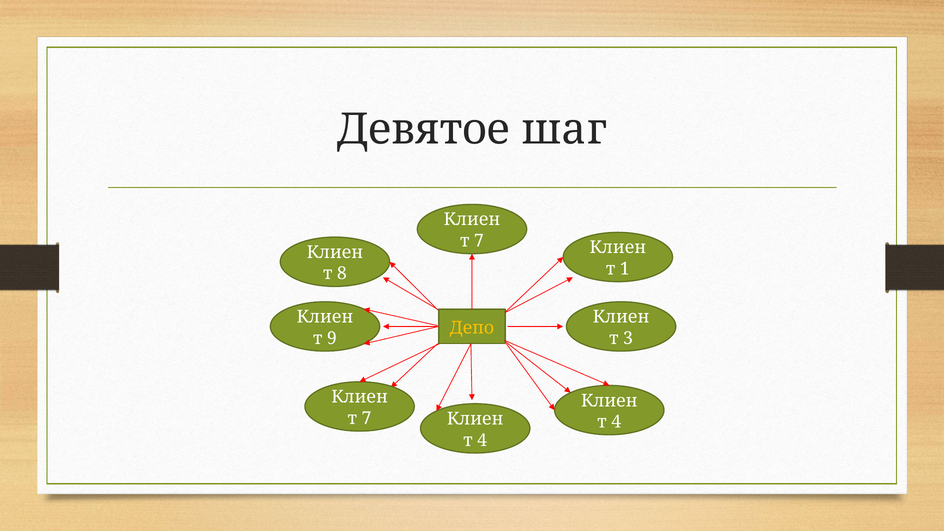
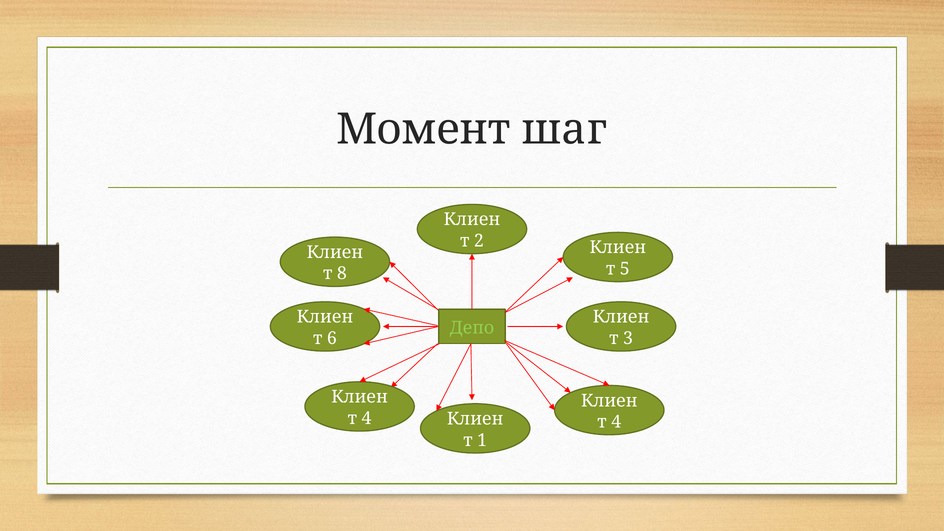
Девятое: Девятое -> Момент
7 at (479, 241): 7 -> 2
1: 1 -> 5
Депо colour: yellow -> light green
9: 9 -> 6
7 at (367, 418): 7 -> 4
4 at (482, 440): 4 -> 1
